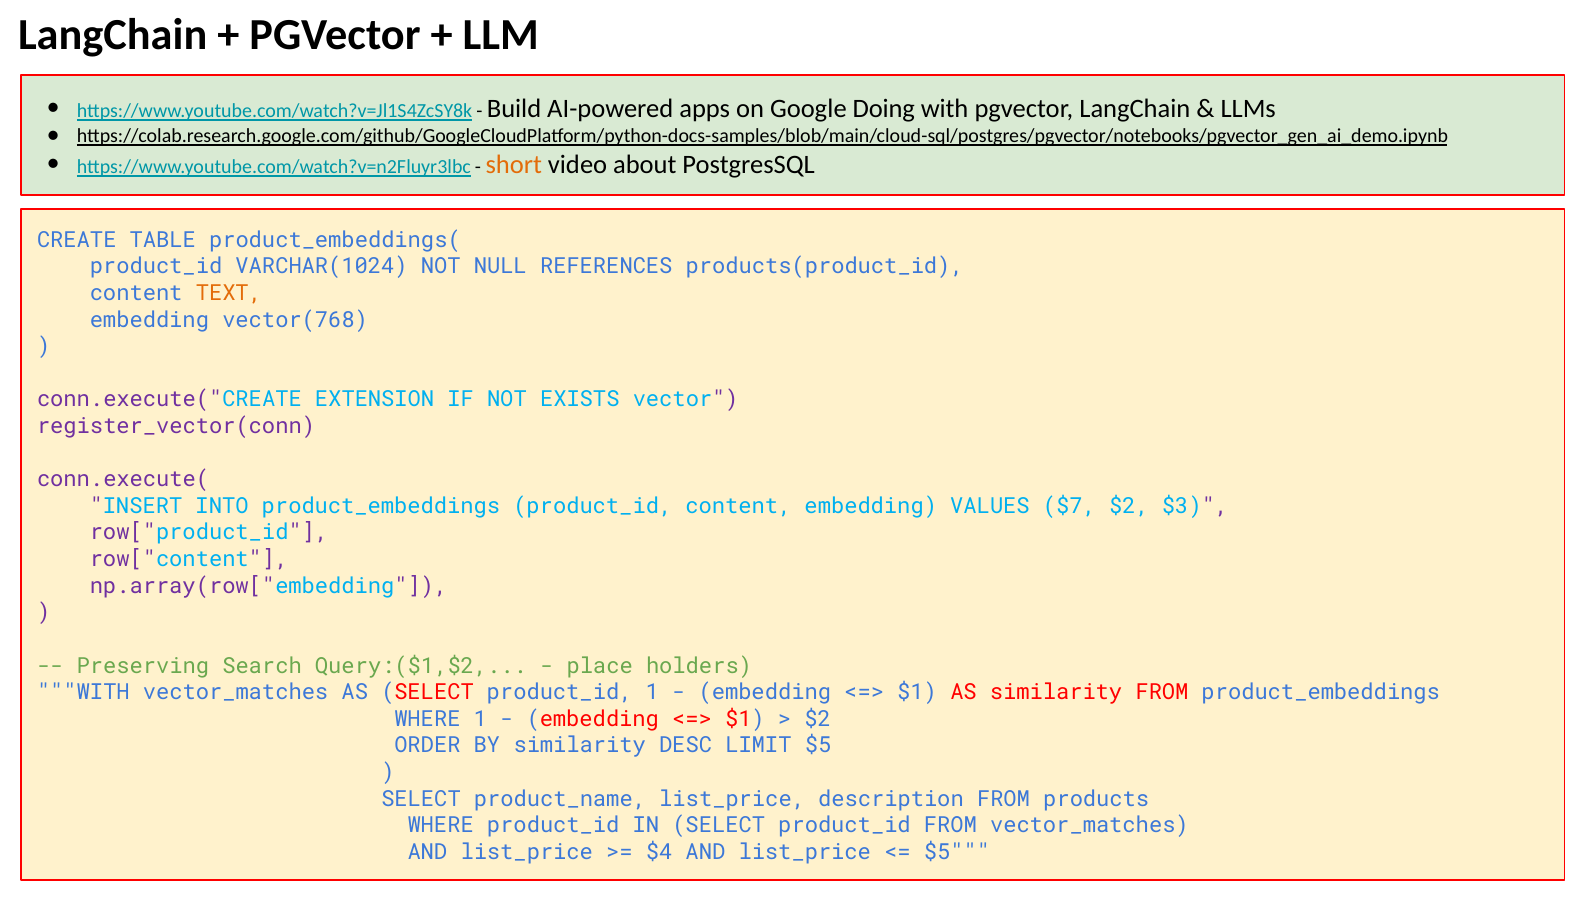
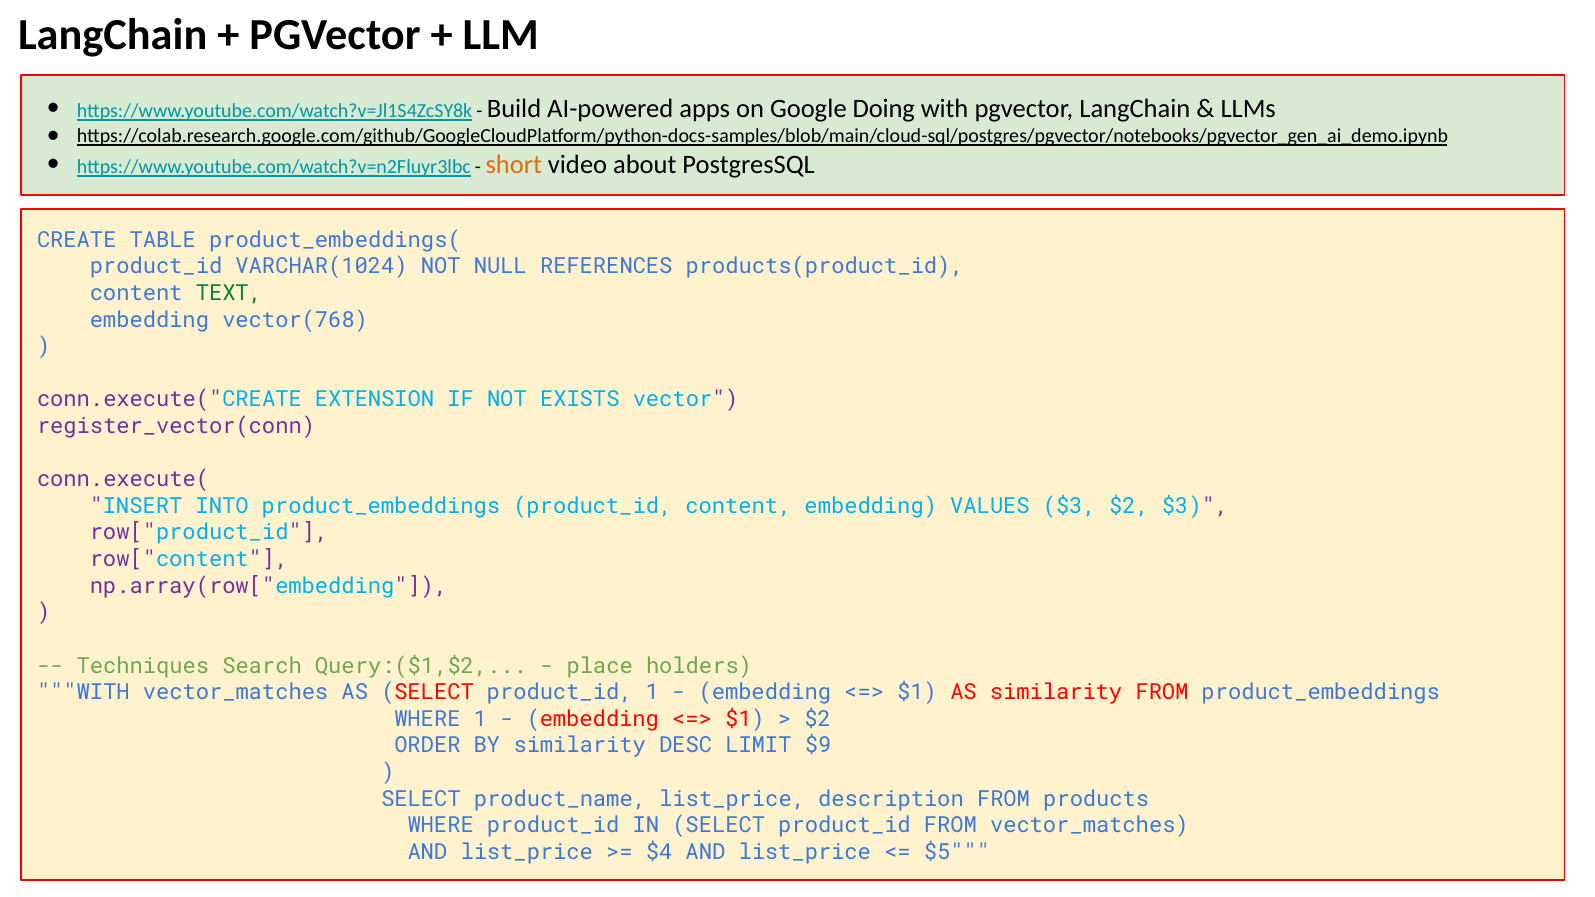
TEXT colour: orange -> green
VALUES $7: $7 -> $3
Preserving: Preserving -> Techniques
LIMIT $5: $5 -> $9
